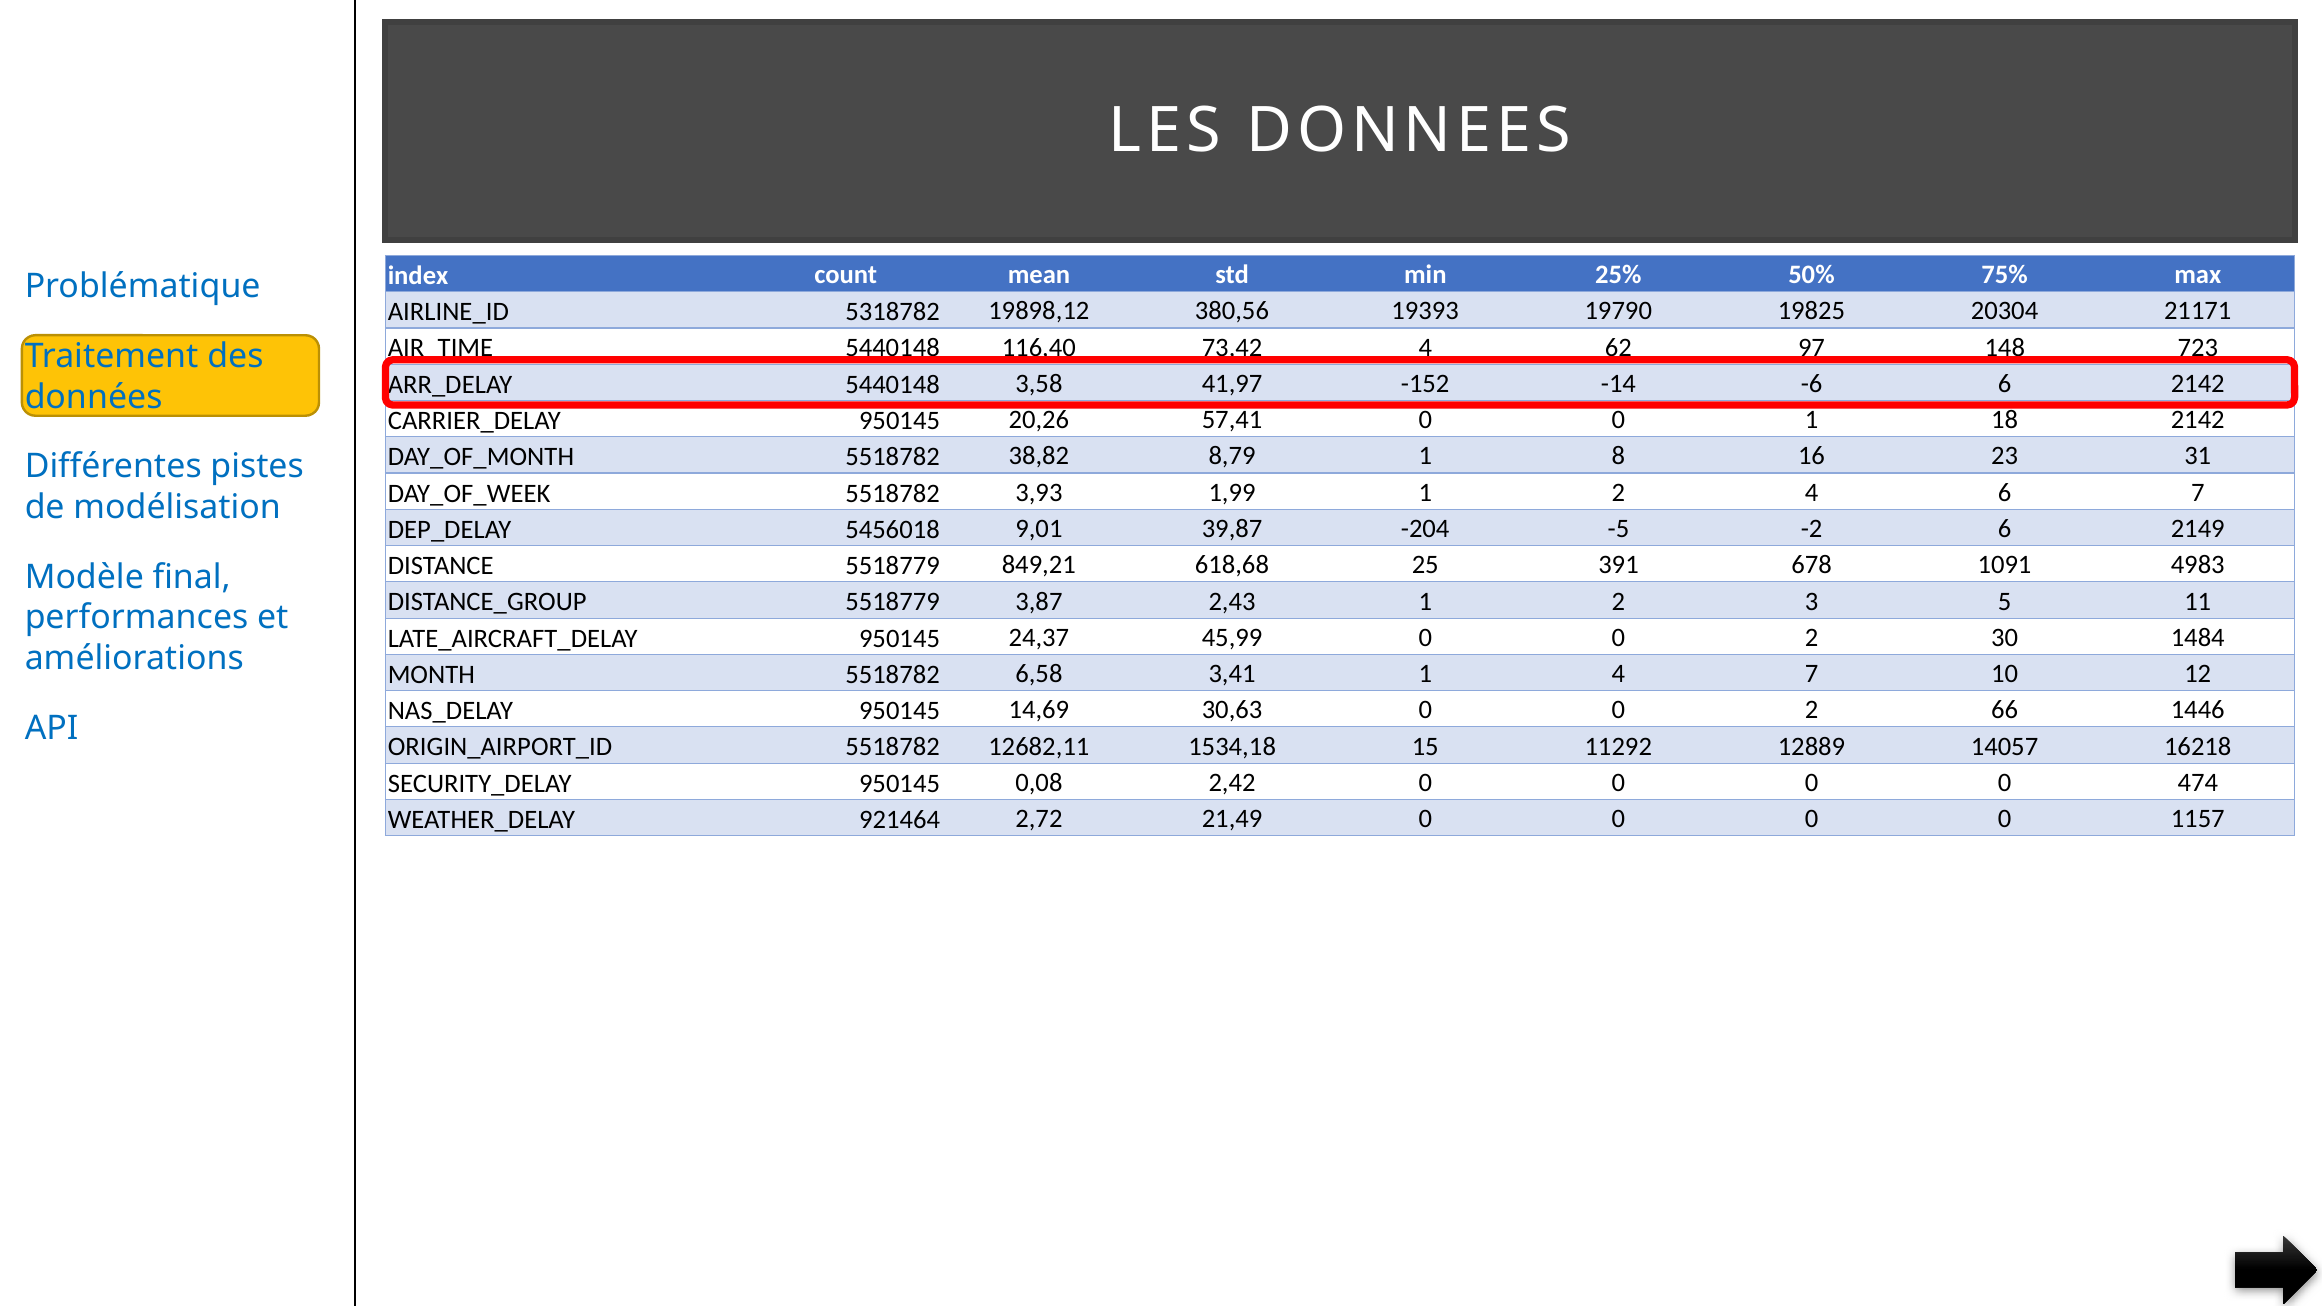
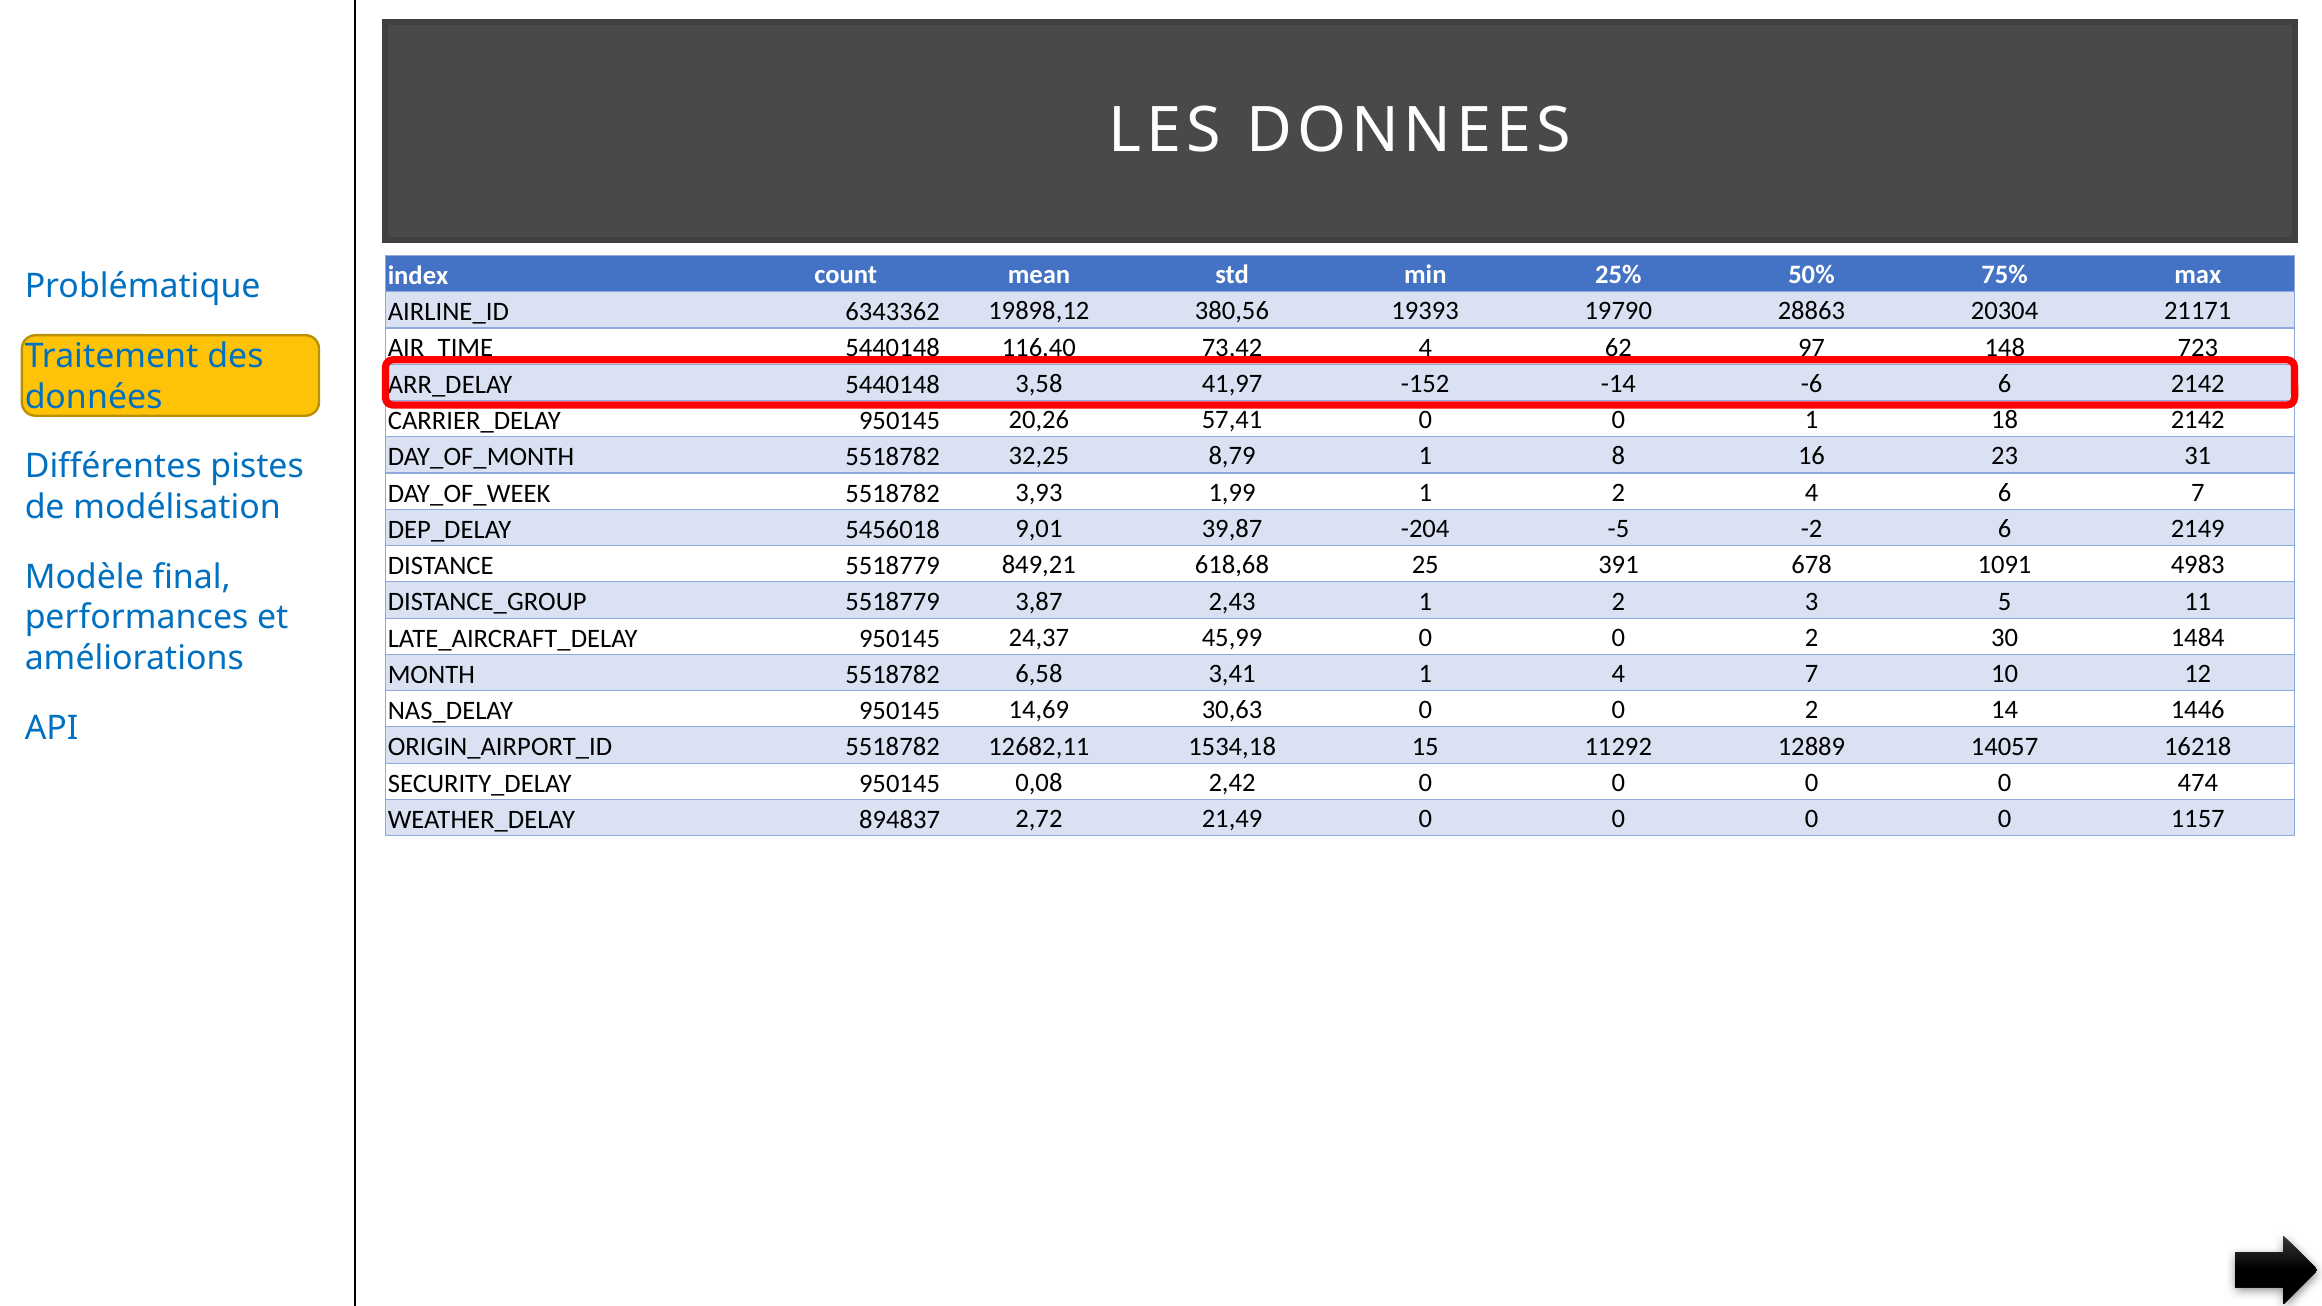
5318782: 5318782 -> 6343362
19825: 19825 -> 28863
38,82: 38,82 -> 32,25
66: 66 -> 14
921464: 921464 -> 894837
